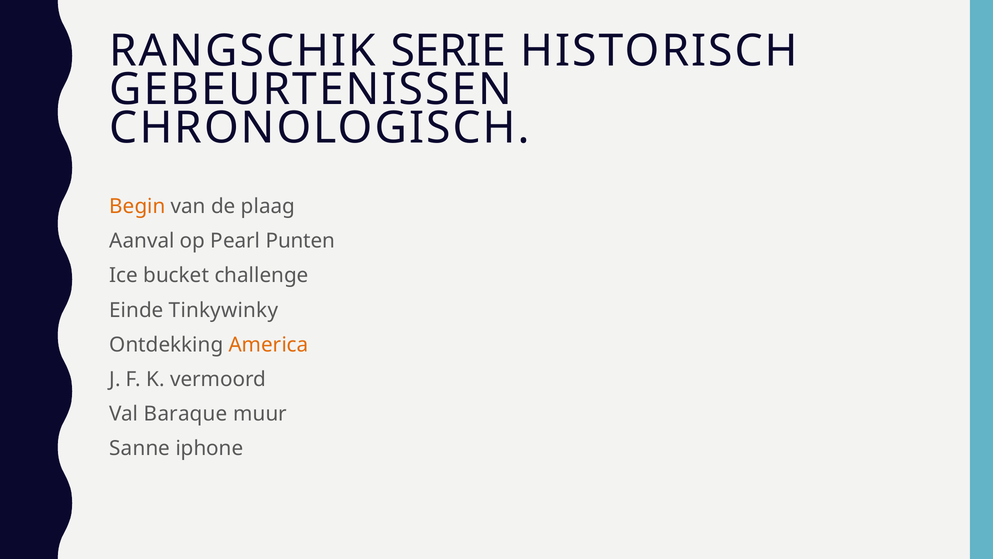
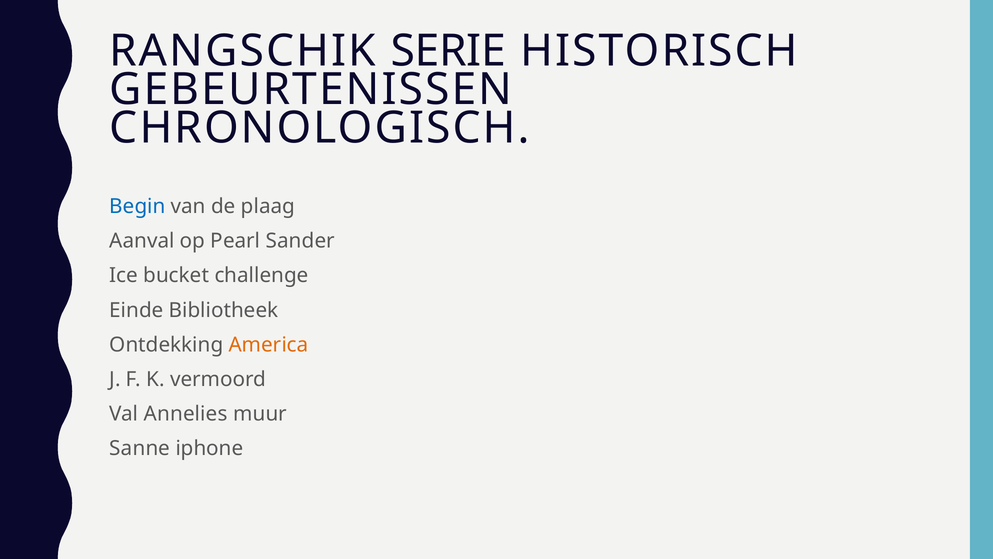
Begin colour: orange -> blue
Punten: Punten -> Sander
Tinkywinky: Tinkywinky -> Bibliotheek
Baraque: Baraque -> Annelies
